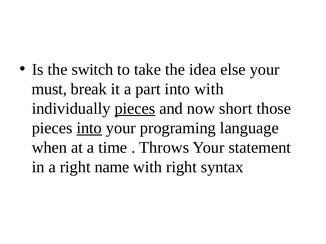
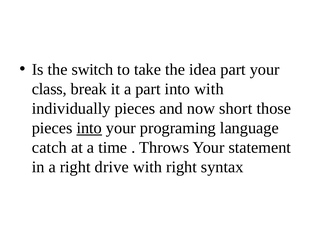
idea else: else -> part
must: must -> class
pieces at (135, 109) underline: present -> none
when: when -> catch
name: name -> drive
